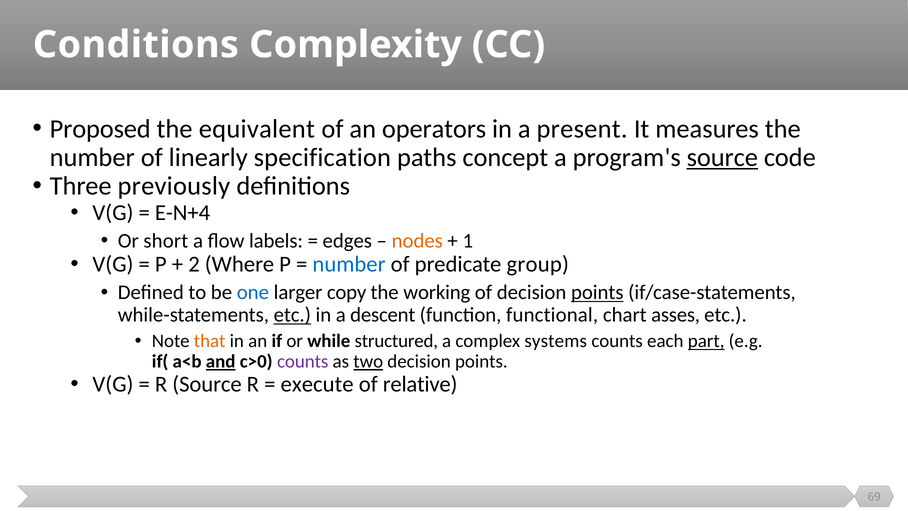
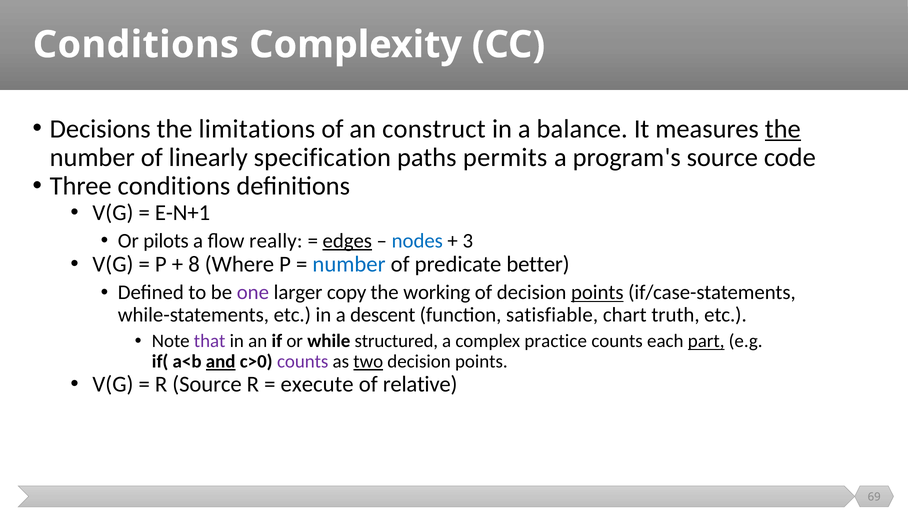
Proposed: Proposed -> Decisions
equivalent: equivalent -> limitations
operators: operators -> construct
present: present -> balance
the at (783, 129) underline: none -> present
concept: concept -> permits
source at (722, 157) underline: present -> none
Three previously: previously -> conditions
E-N+4: E-N+4 -> E-N+1
short: short -> pilots
labels: labels -> really
edges underline: none -> present
nodes colour: orange -> blue
1: 1 -> 3
2: 2 -> 8
group: group -> better
one colour: blue -> purple
etc at (292, 315) underline: present -> none
functional: functional -> satisfiable
asses: asses -> truth
that colour: orange -> purple
systems: systems -> practice
